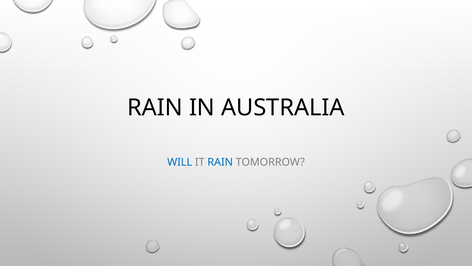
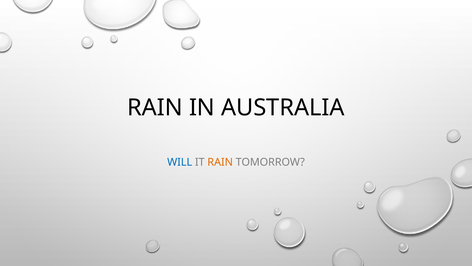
RAIN at (220, 162) colour: blue -> orange
